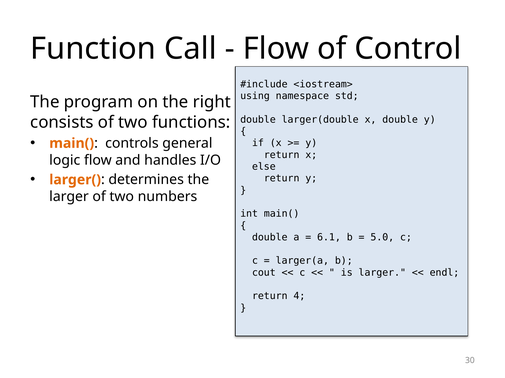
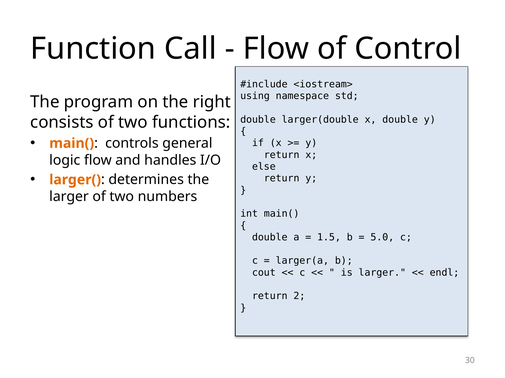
6.1: 6.1 -> 1.5
4: 4 -> 2
